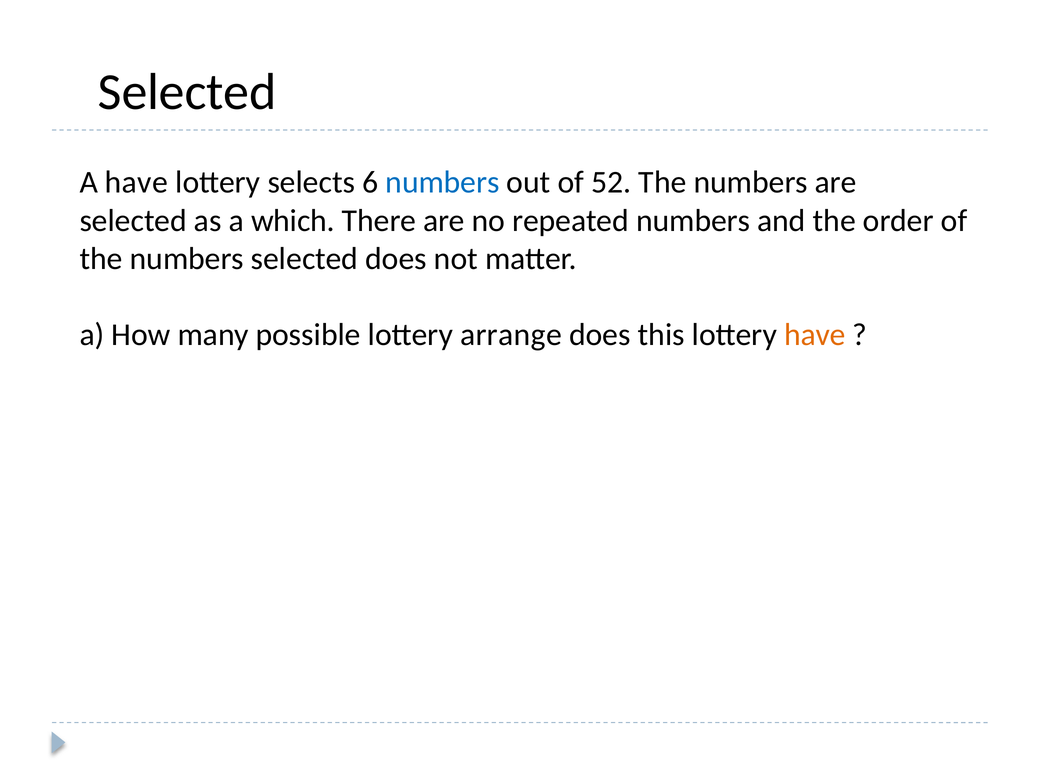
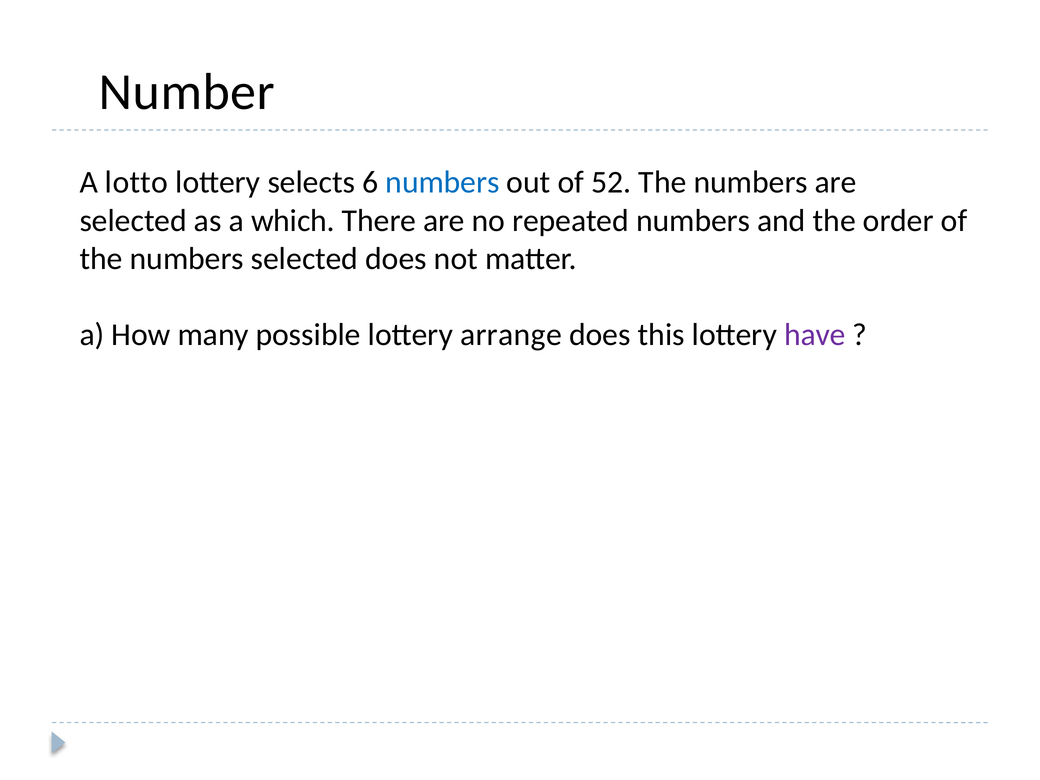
Selected at (187, 92): Selected -> Number
A have: have -> lotto
have at (815, 335) colour: orange -> purple
